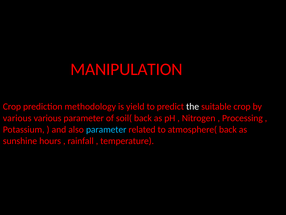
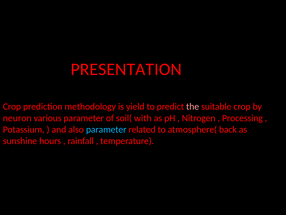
MANIPULATION: MANIPULATION -> PRESENTATION
the colour: white -> pink
various at (17, 118): various -> neuron
soil( back: back -> with
